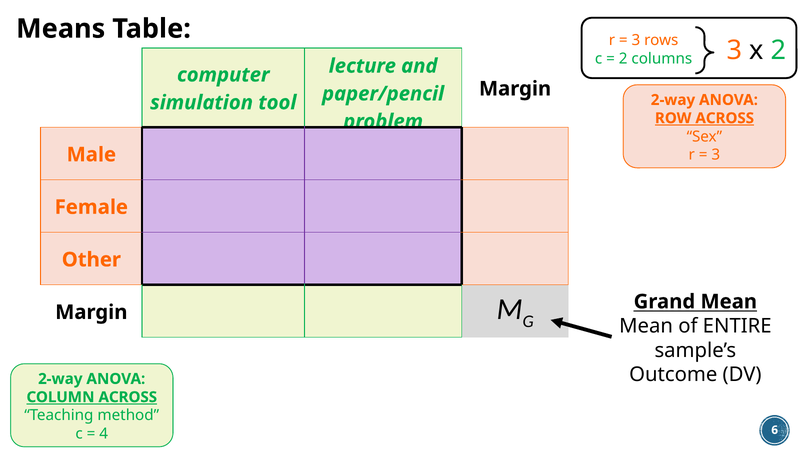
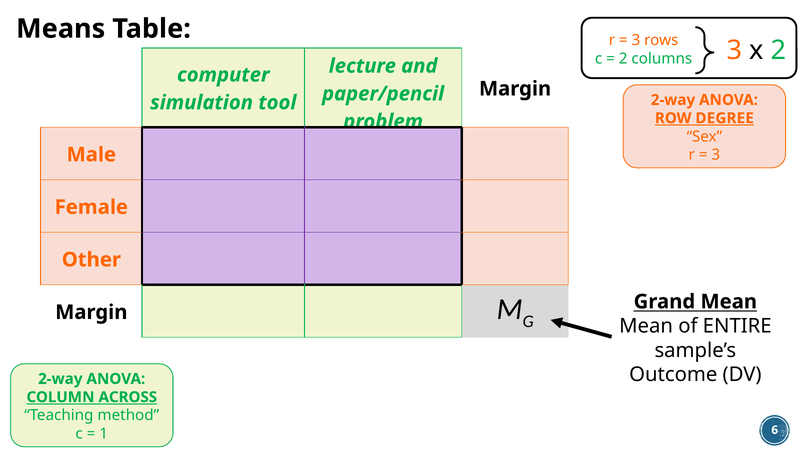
ROW ACROSS: ACROSS -> DEGREE
4: 4 -> 1
